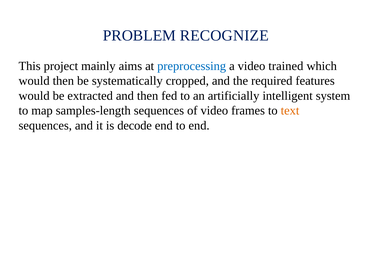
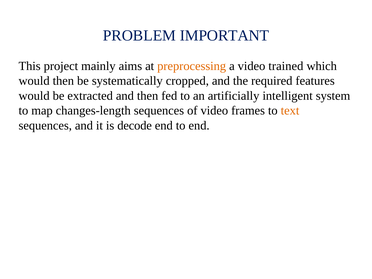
RECOGNIZE: RECOGNIZE -> IMPORTANT
preprocessing colour: blue -> orange
samples-length: samples-length -> changes-length
